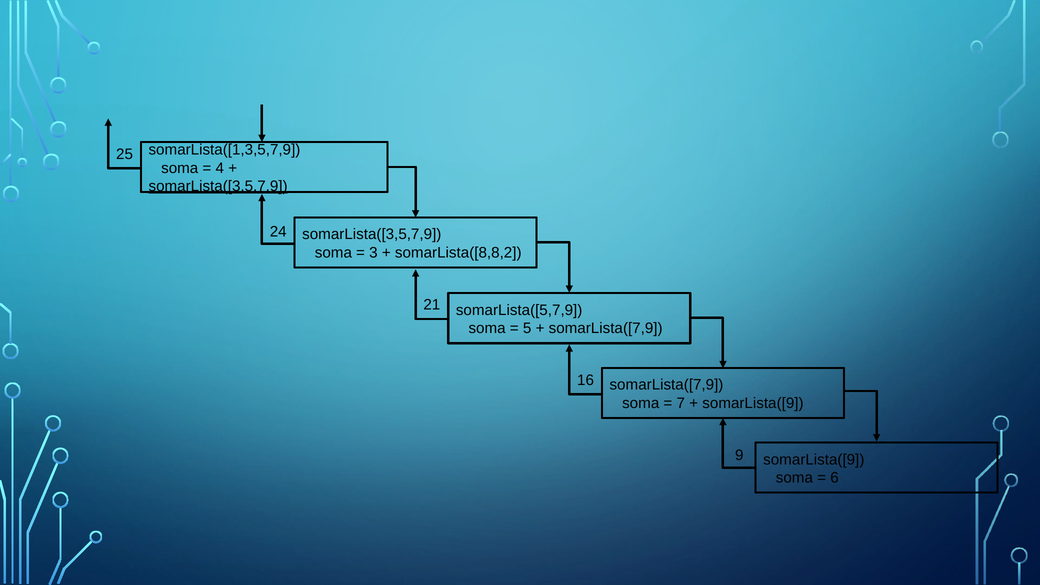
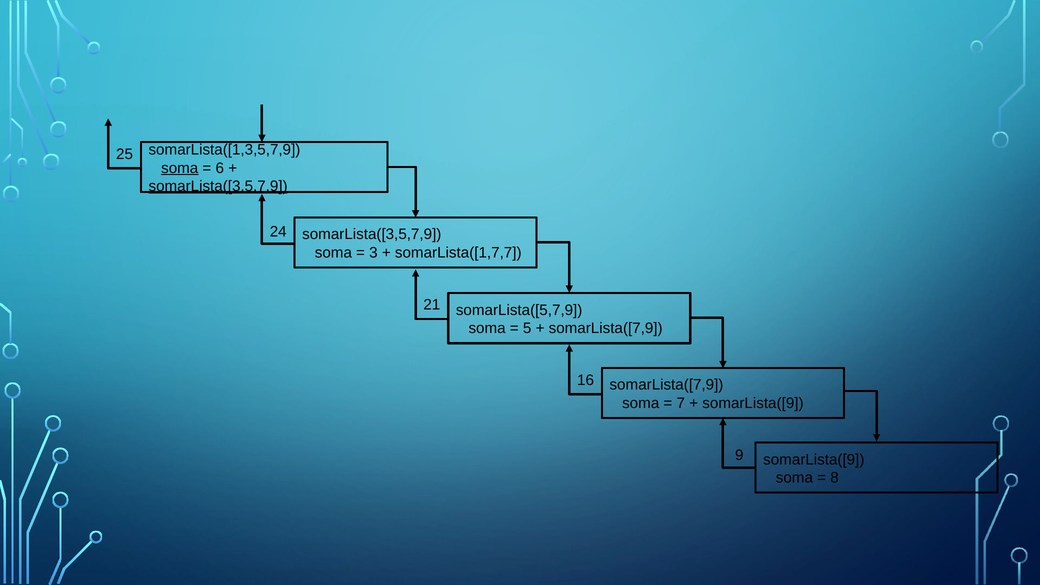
soma at (180, 168) underline: none -> present
4: 4 -> 6
somarLista([8,8,2: somarLista([8,8,2 -> somarLista([1,7,7
6: 6 -> 8
